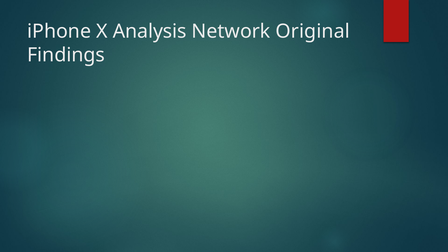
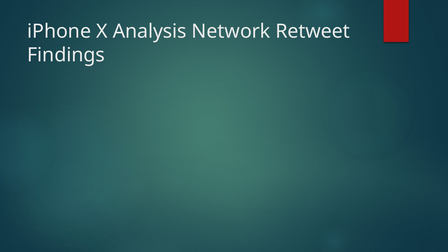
Original: Original -> Retweet
